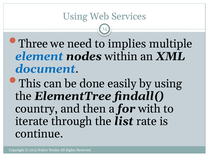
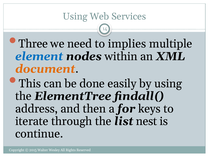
document colour: blue -> orange
country: country -> address
with: with -> keys
rate: rate -> nest
